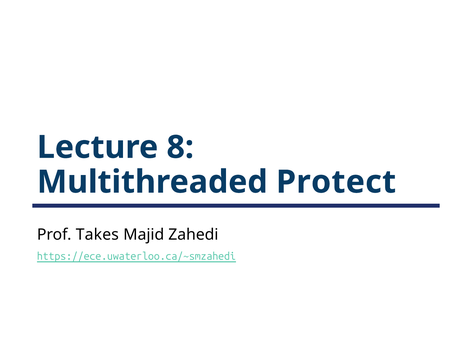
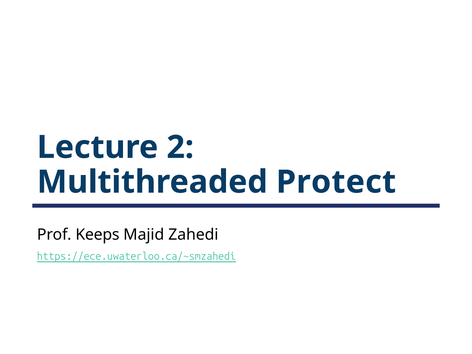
8: 8 -> 2
Takes: Takes -> Keeps
